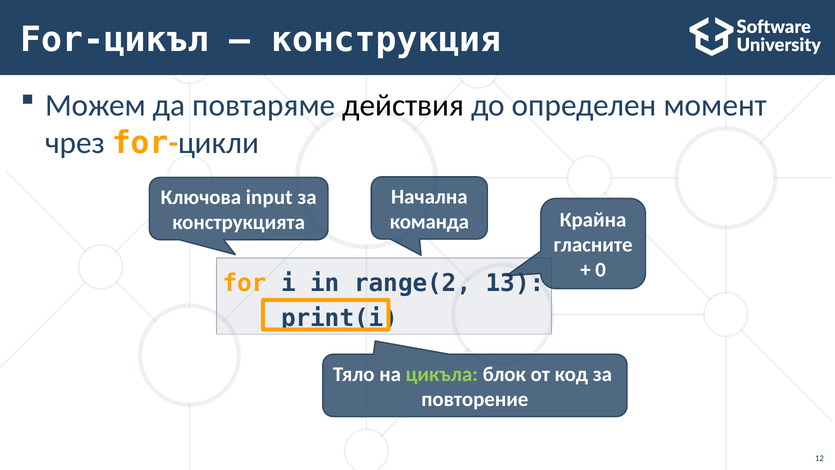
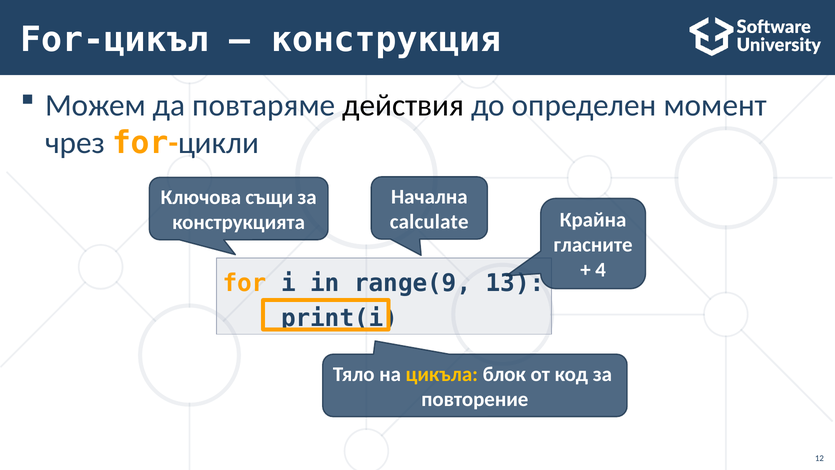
input: input -> същи
команда: команда -> calculate
0: 0 -> 4
range(2: range(2 -> range(9
цикъла colour: light green -> yellow
